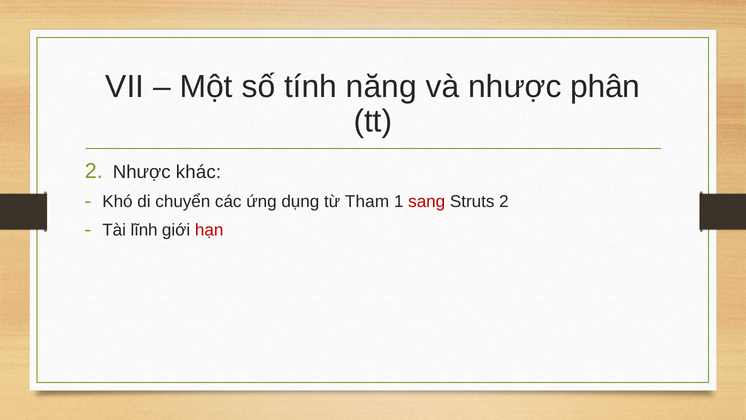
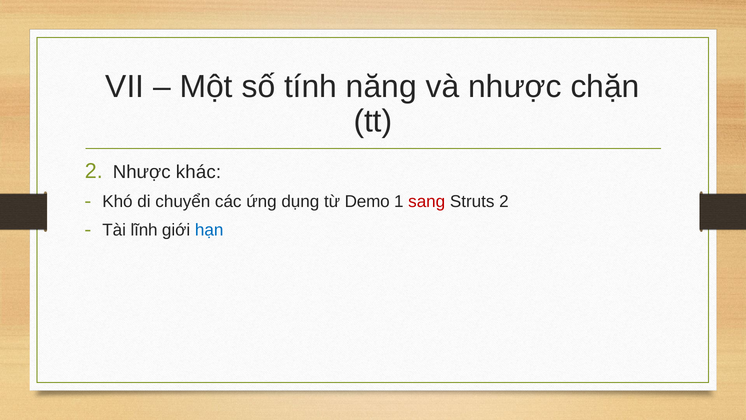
phân: phân -> chặn
Tham: Tham -> Demo
hạn colour: red -> blue
